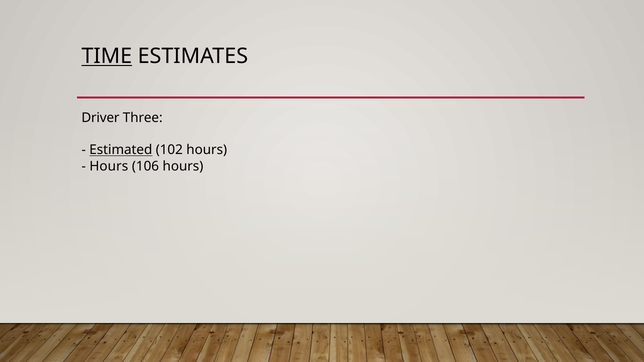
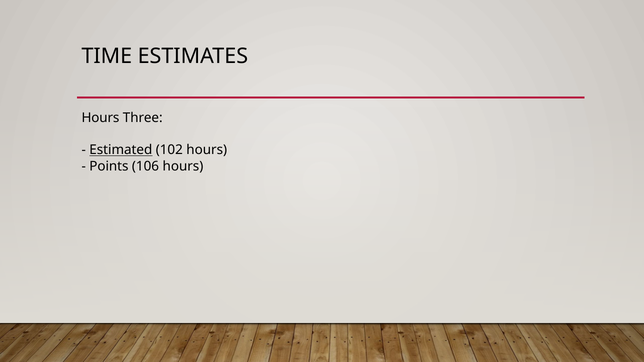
TIME underline: present -> none
Driver at (100, 118): Driver -> Hours
Hours at (109, 166): Hours -> Points
